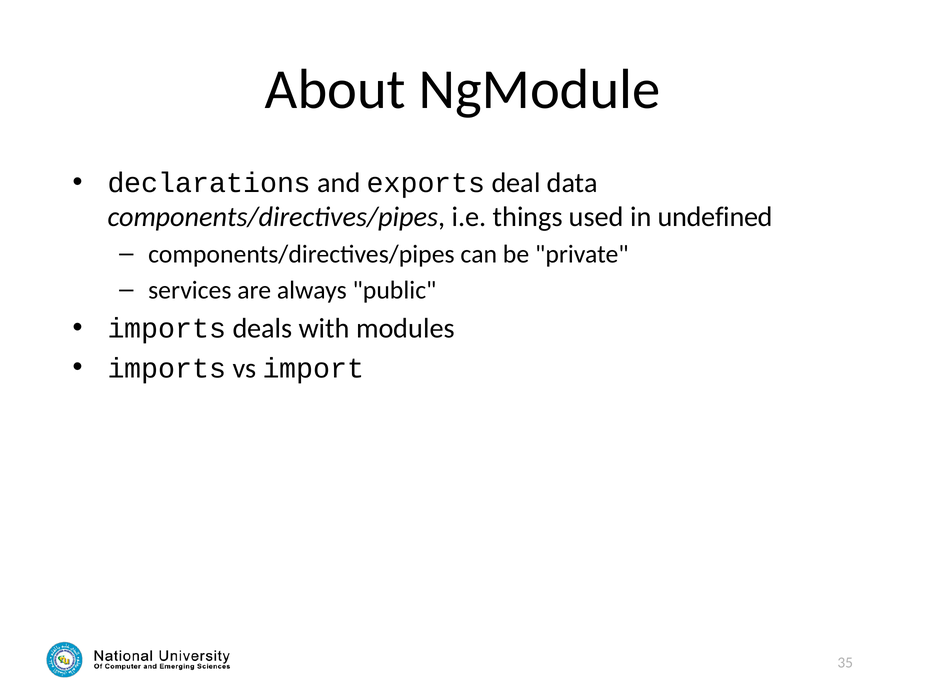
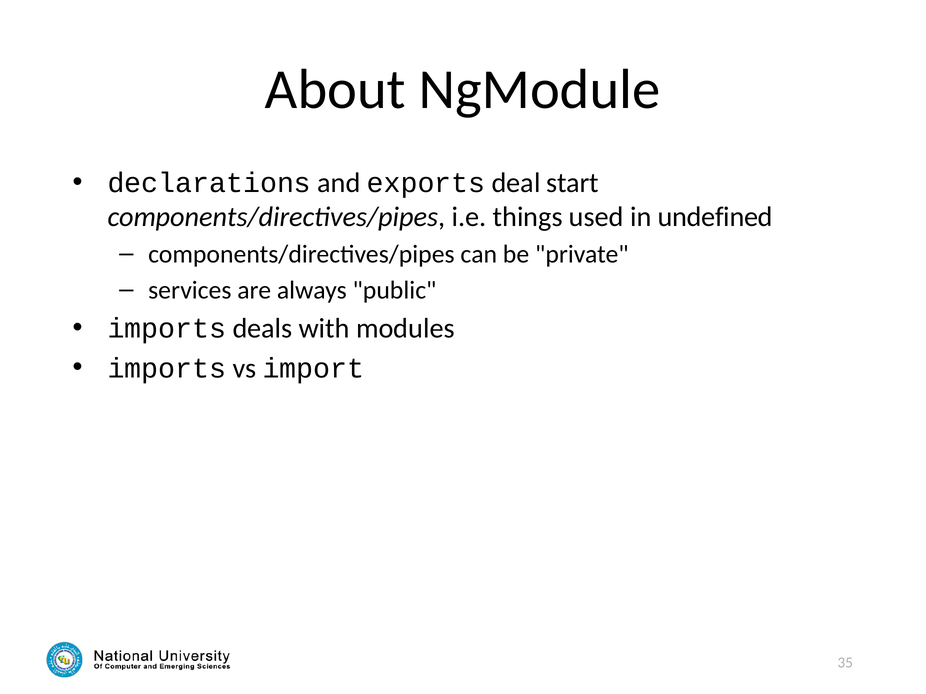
data: data -> start
